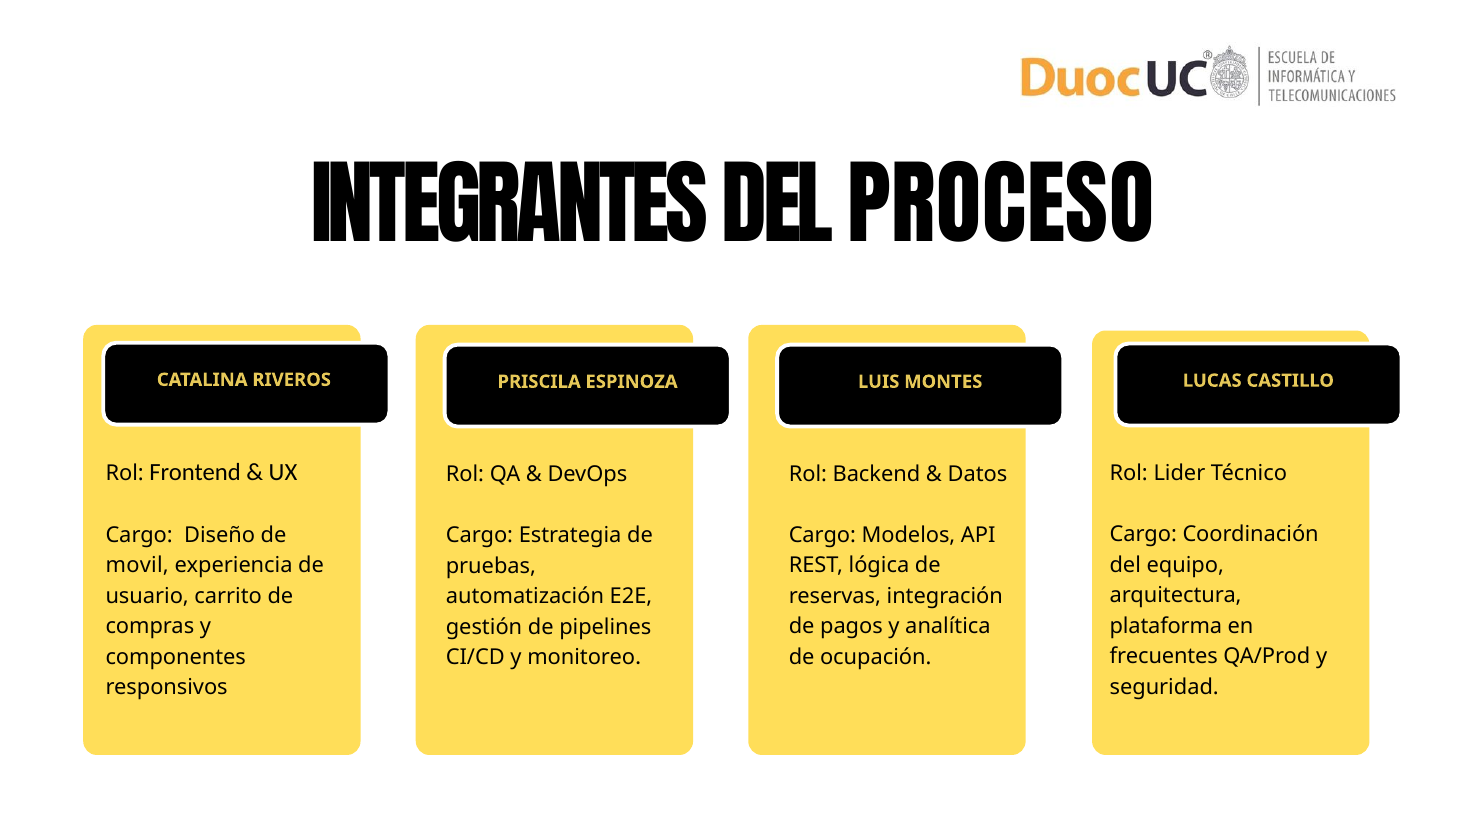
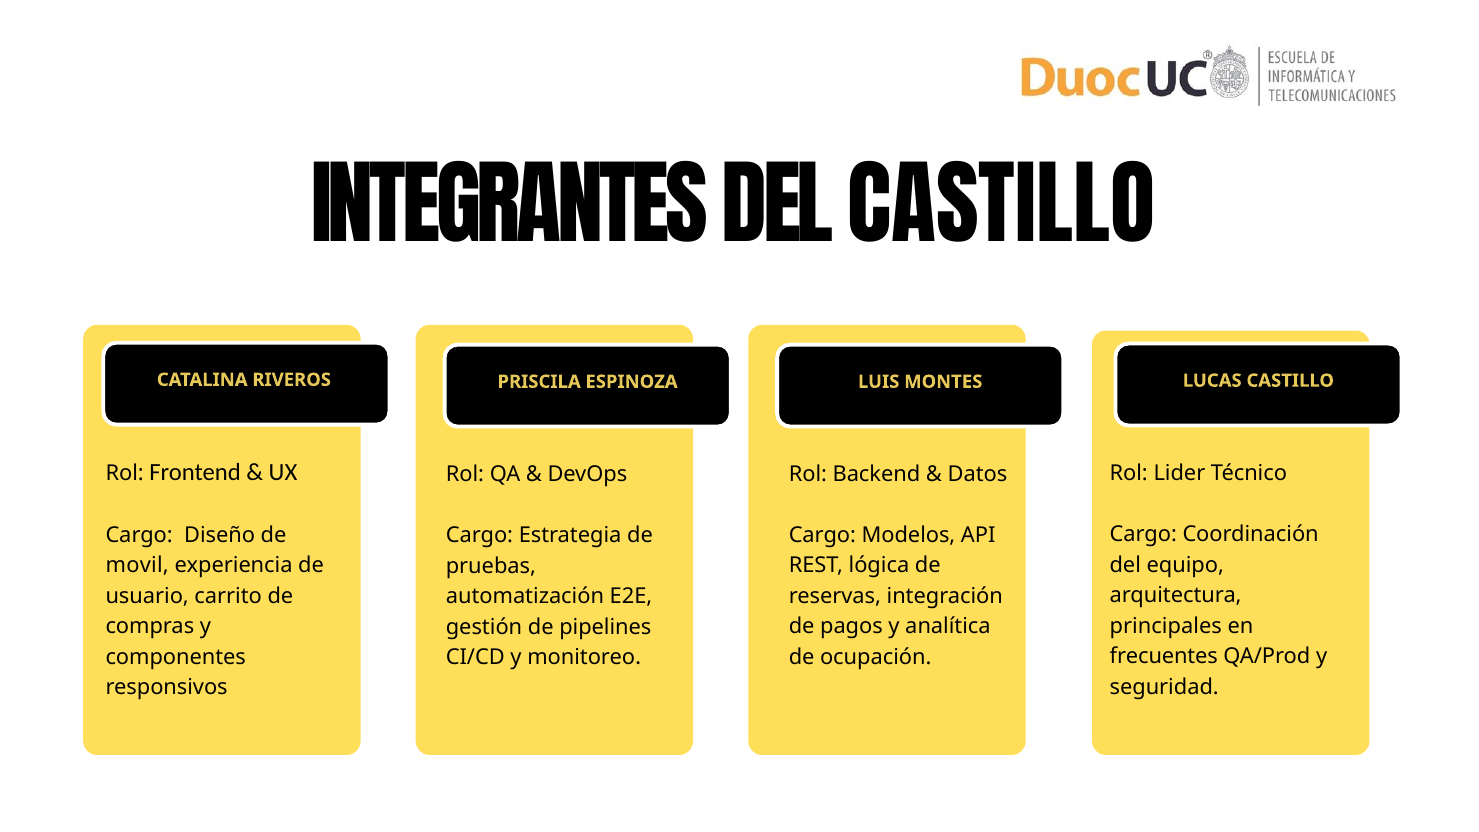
DEL PROCESO: PROCESO -> CASTILLO
plataforma: plataforma -> principales
